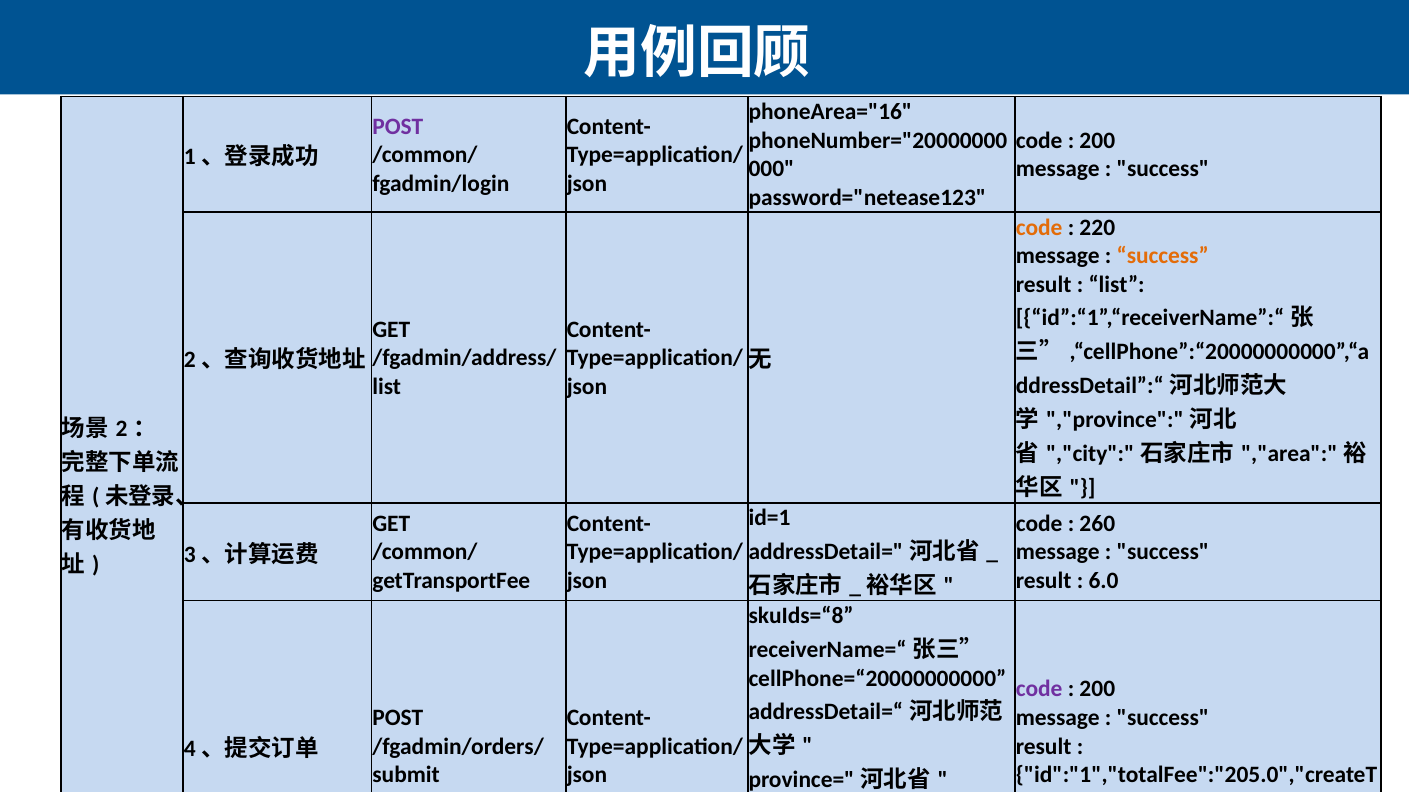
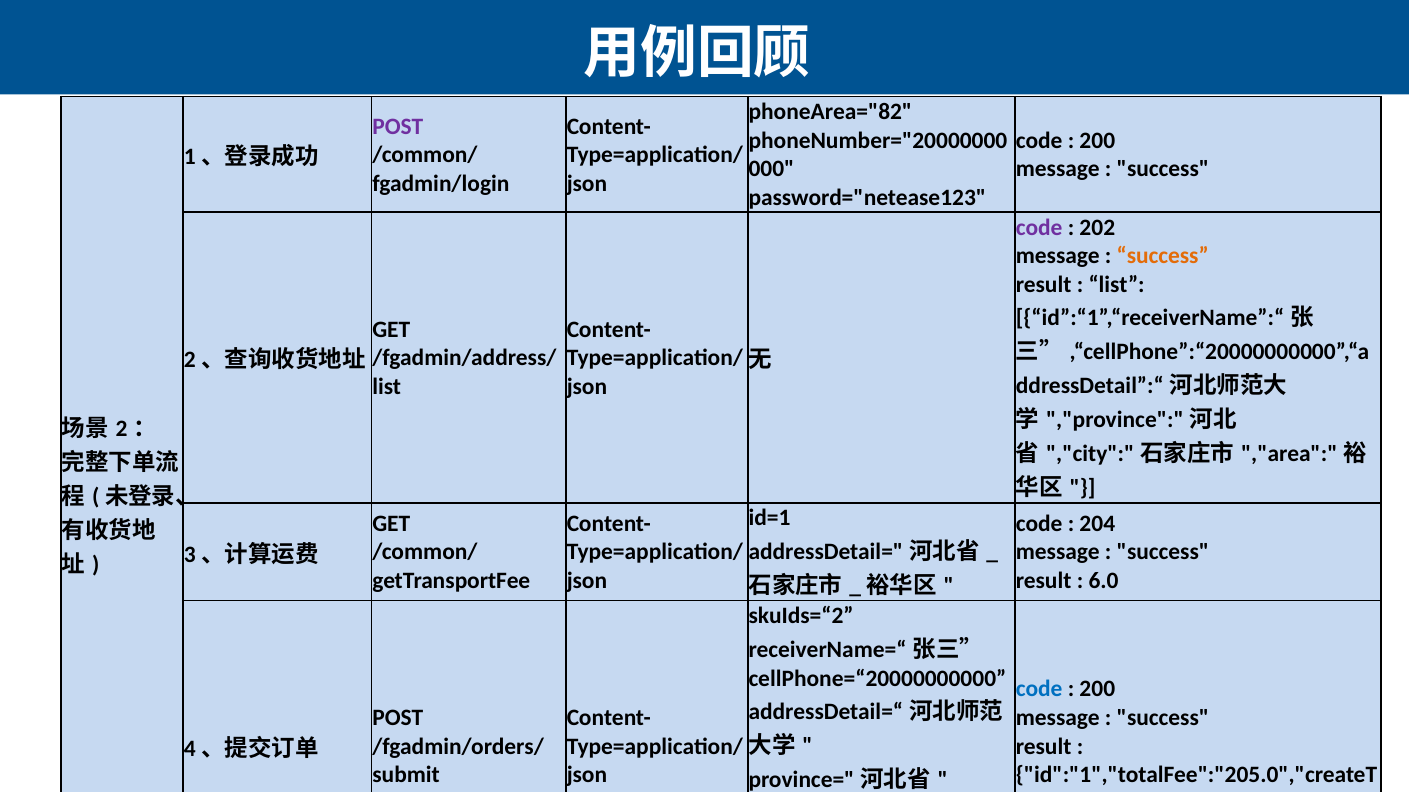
phoneArea="16: phoneArea="16 -> phoneArea="82
code at (1039, 227) colour: orange -> purple
220: 220 -> 202
260: 260 -> 204
skuIds=“8: skuIds=“8 -> skuIds=“2
code at (1039, 690) colour: purple -> blue
